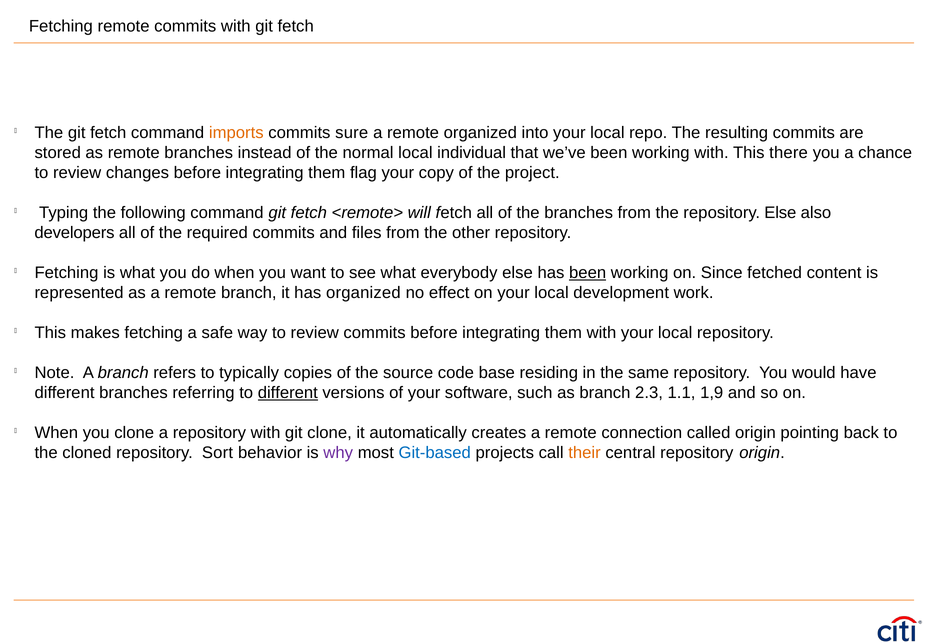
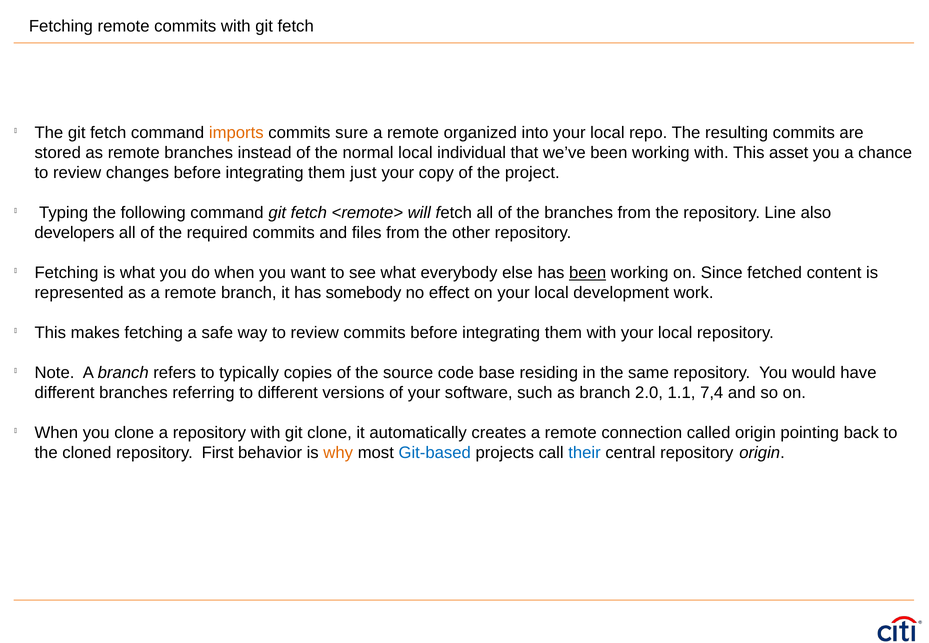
there: there -> asset
flag: flag -> just
repository Else: Else -> Line
has organized: organized -> somebody
different at (288, 393) underline: present -> none
2.3: 2.3 -> 2.0
1,9: 1,9 -> 7,4
Sort: Sort -> First
why colour: purple -> orange
their colour: orange -> blue
